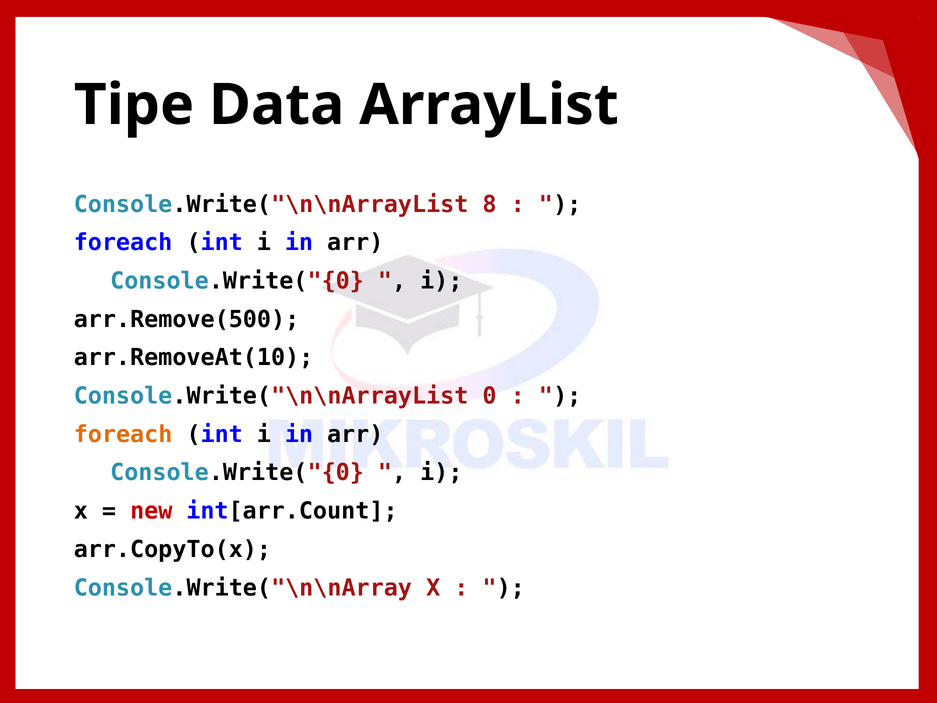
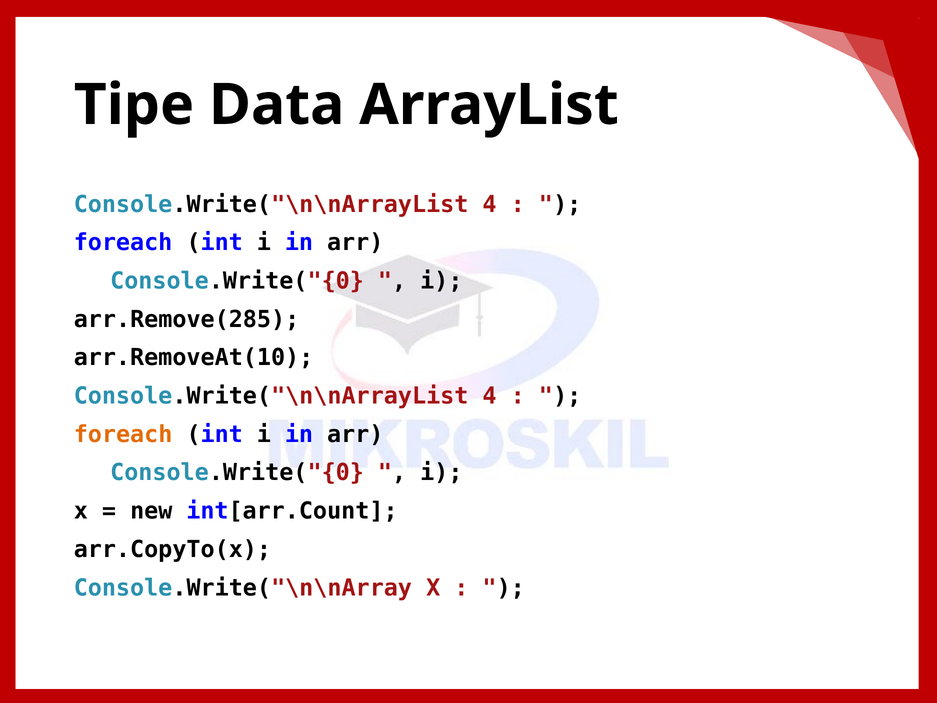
8 at (490, 204): 8 -> 4
arr.Remove(500: arr.Remove(500 -> arr.Remove(285
0 at (490, 396): 0 -> 4
new colour: red -> black
